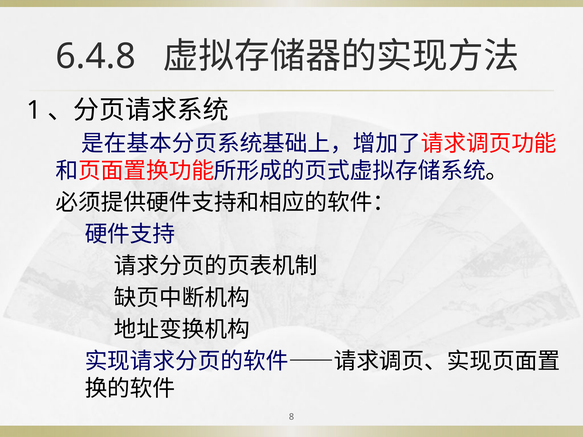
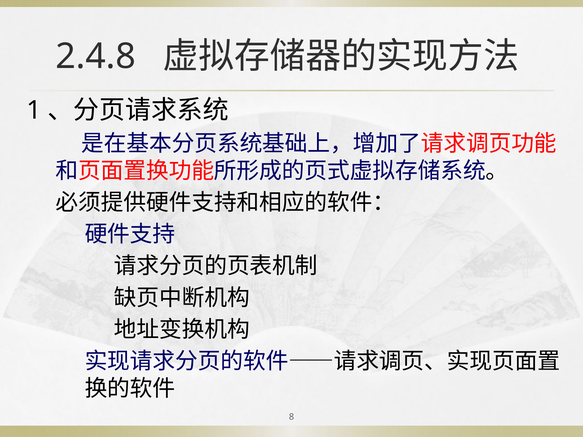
6.4.8: 6.4.8 -> 2.4.8
